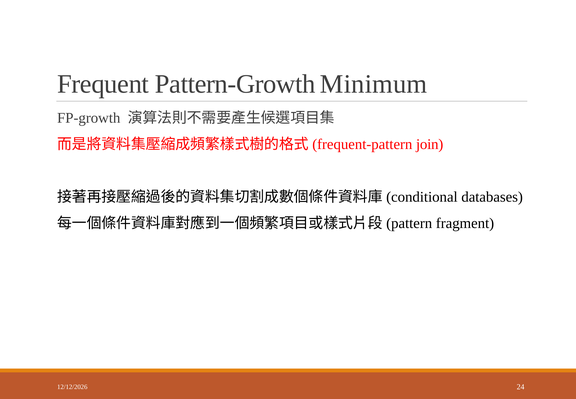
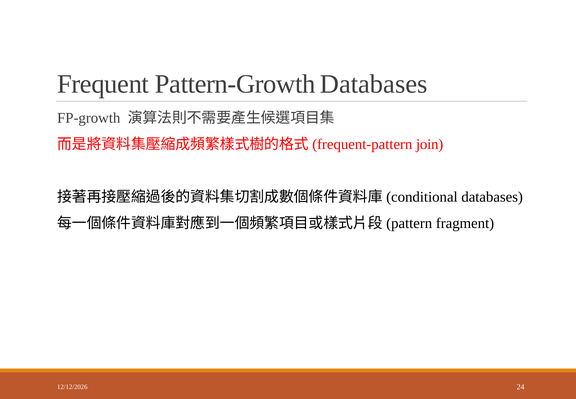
Pattern-Growth Minimum: Minimum -> Databases
